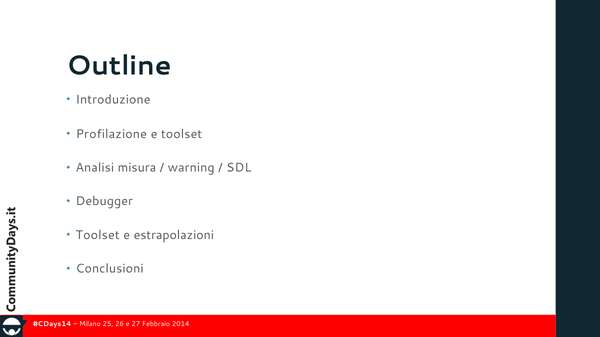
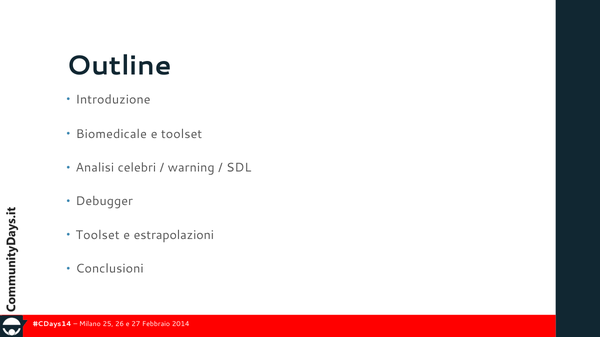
Profilazione: Profilazione -> Biomedicale
misura: misura -> celebri
